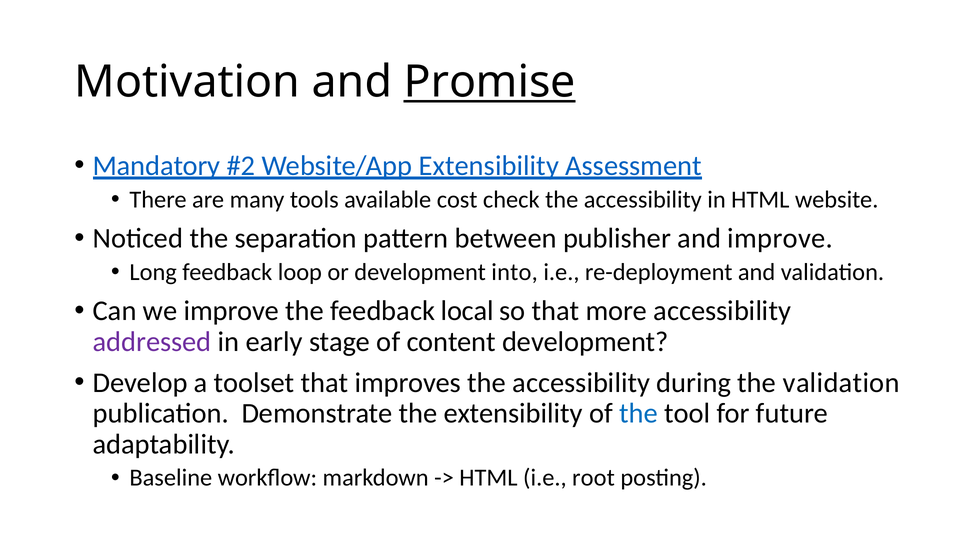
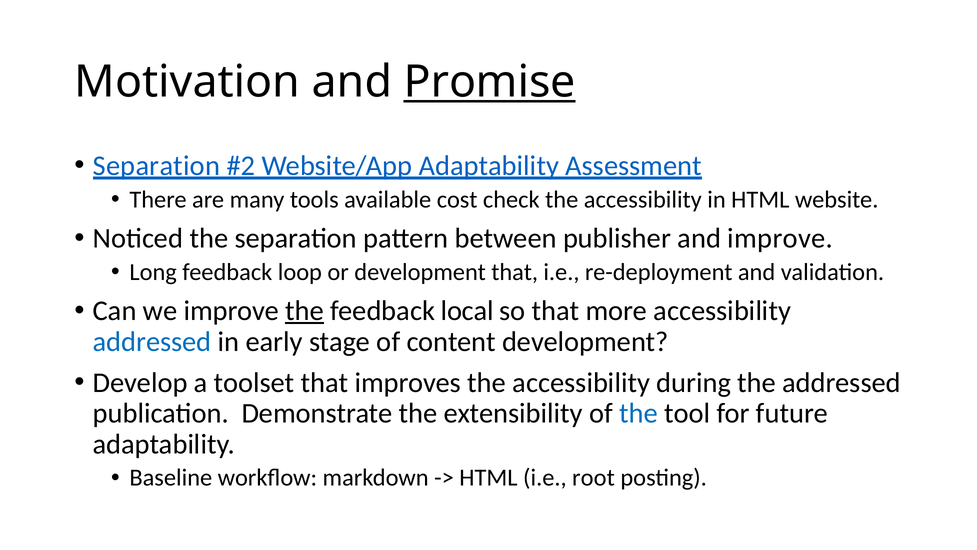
Mandatory at (157, 166): Mandatory -> Separation
Website/App Extensibility: Extensibility -> Adaptability
development into: into -> that
the at (305, 311) underline: none -> present
addressed at (152, 341) colour: purple -> blue
the validation: validation -> addressed
